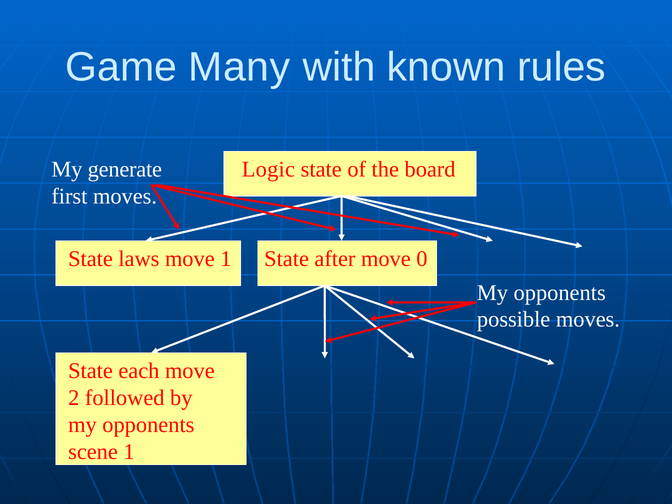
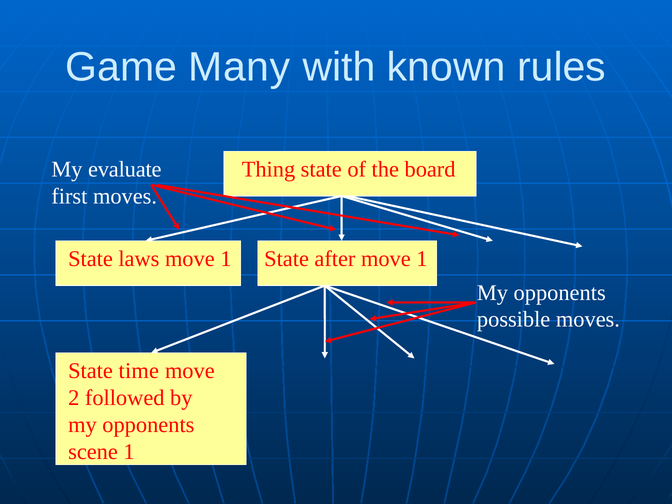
generate: generate -> evaluate
Logic: Logic -> Thing
after move 0: 0 -> 1
each: each -> time
